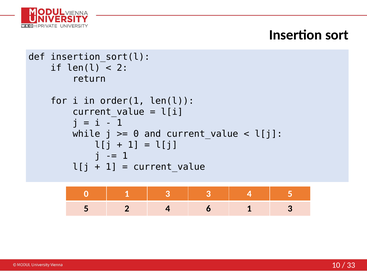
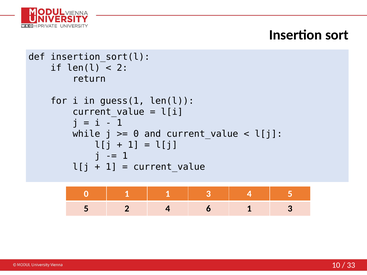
order(1: order(1 -> guess(1
0 1 3: 3 -> 1
